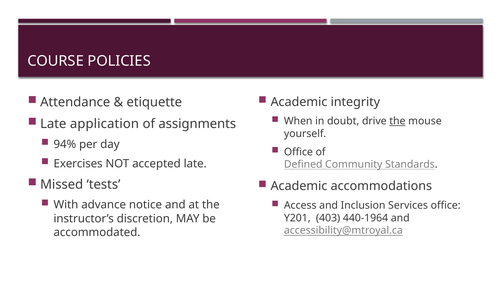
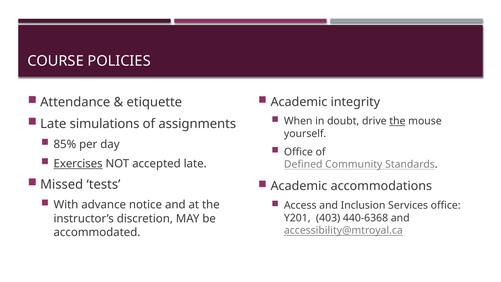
application: application -> simulations
94%: 94% -> 85%
Exercises underline: none -> present
440-1964: 440-1964 -> 440-6368
